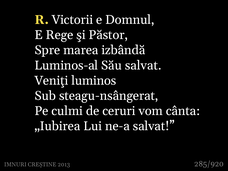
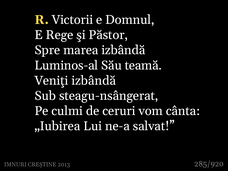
Său salvat: salvat -> teamă
Veniţi luminos: luminos -> izbândă
